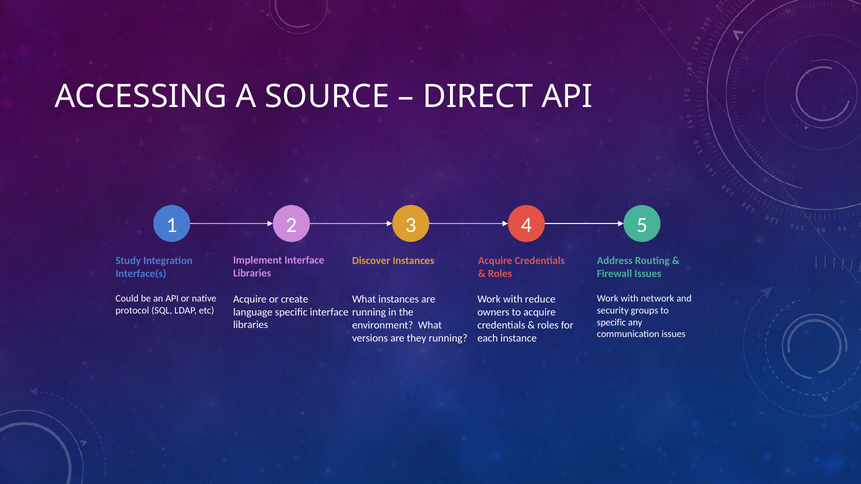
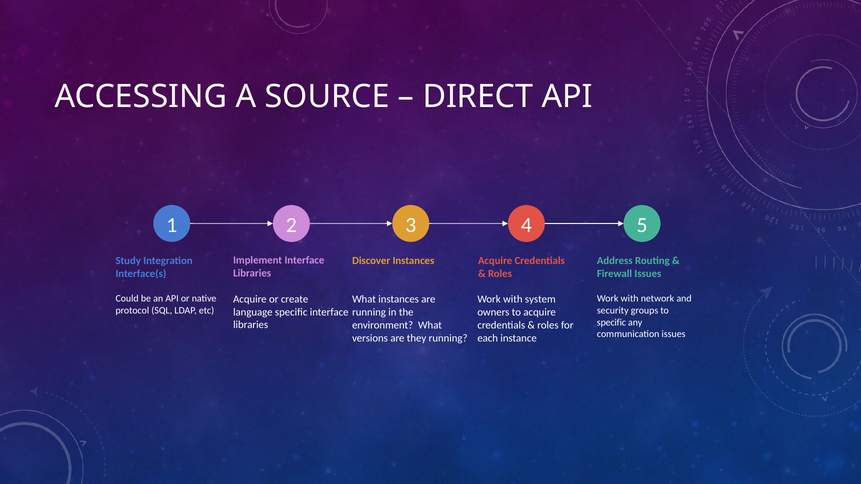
reduce: reduce -> system
